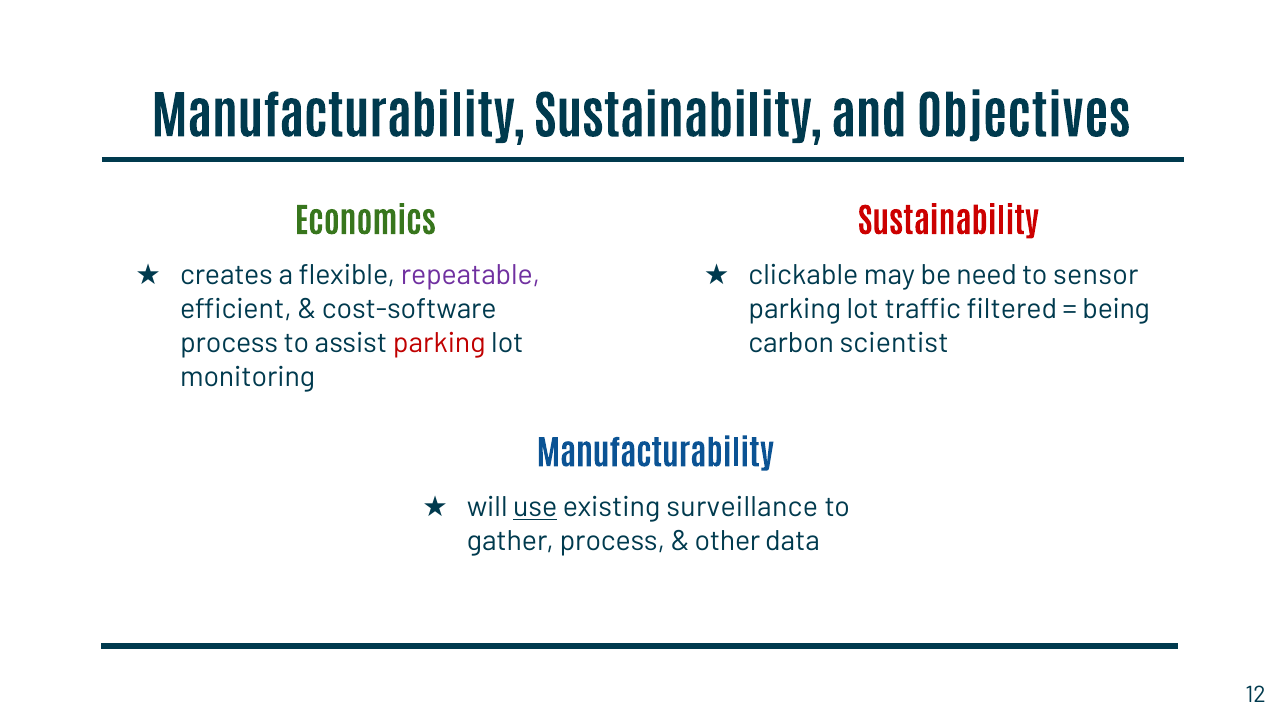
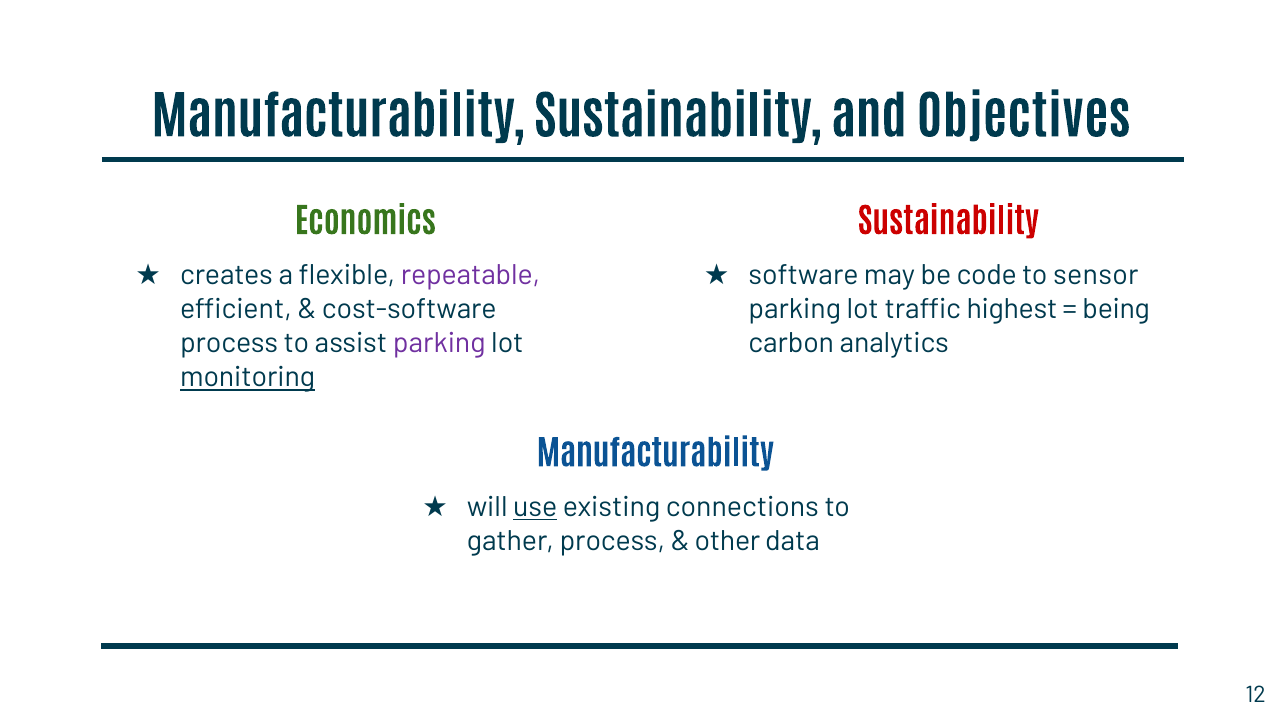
clickable: clickable -> software
need: need -> code
filtered: filtered -> highest
parking at (439, 343) colour: red -> purple
scientist: scientist -> analytics
monitoring underline: none -> present
surveillance: surveillance -> connections
